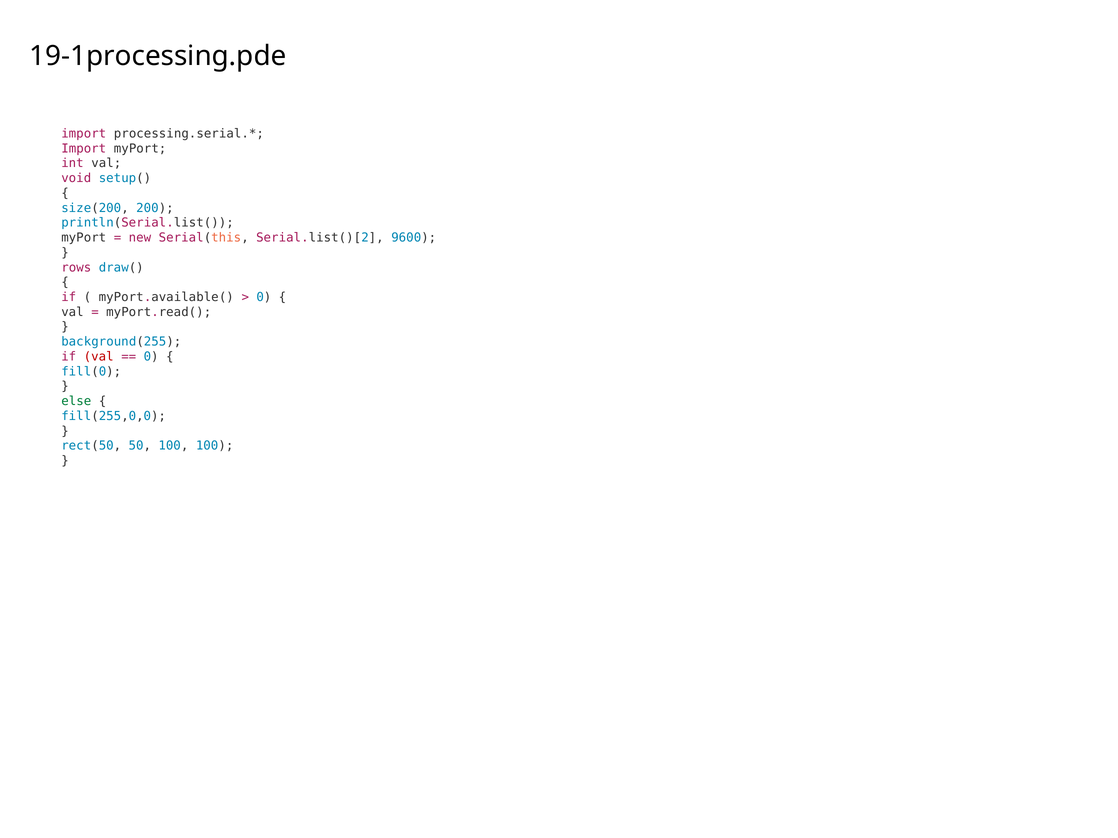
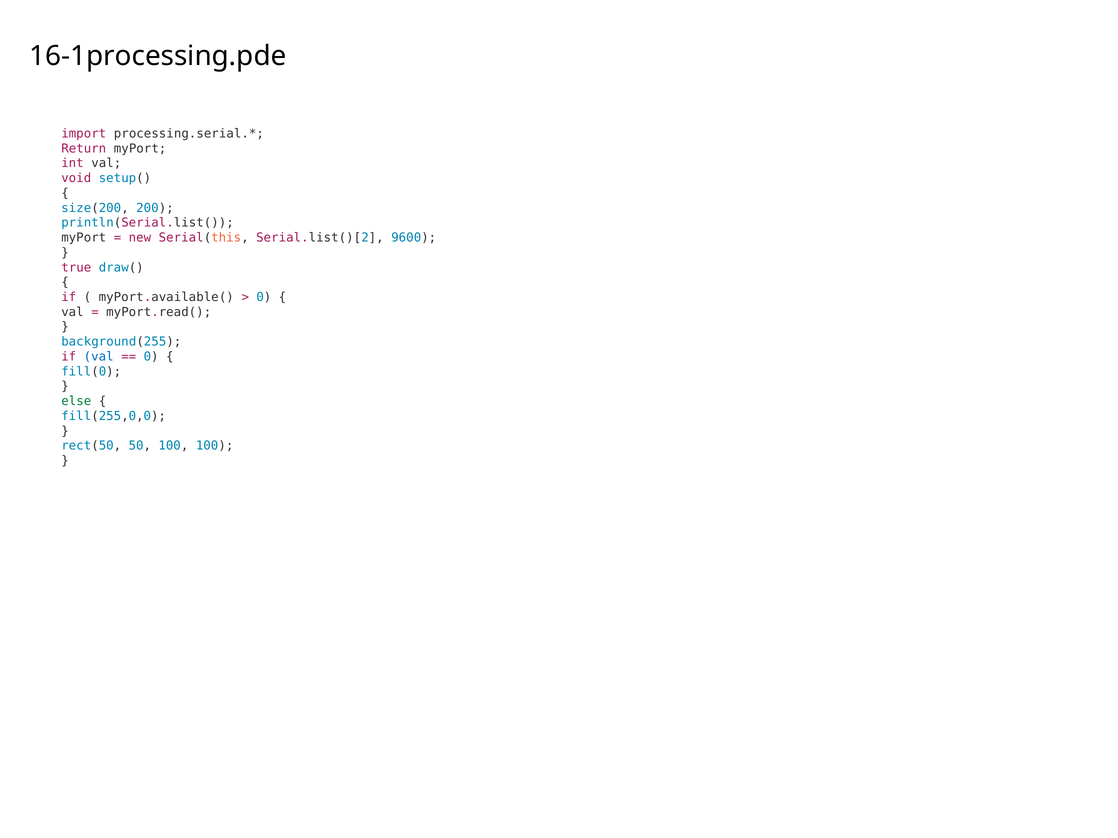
19-1processing.pde: 19-1processing.pde -> 16-1processing.pde
Import at (84, 149): Import -> Return
rows: rows -> true
val at (99, 357) colour: red -> blue
